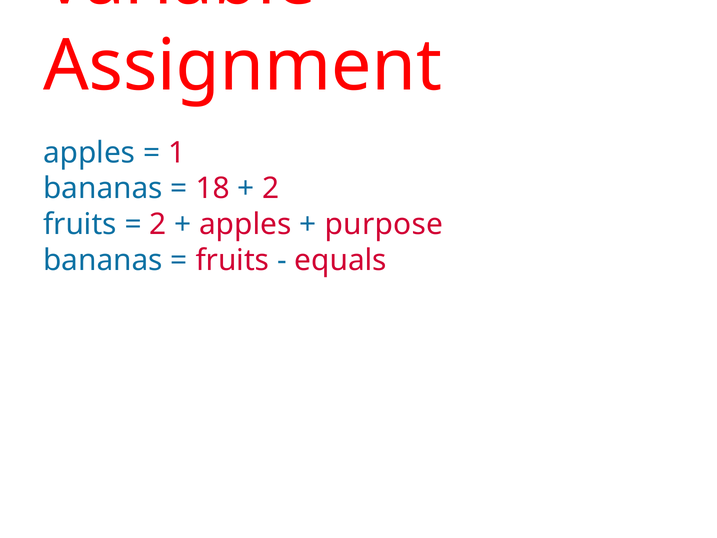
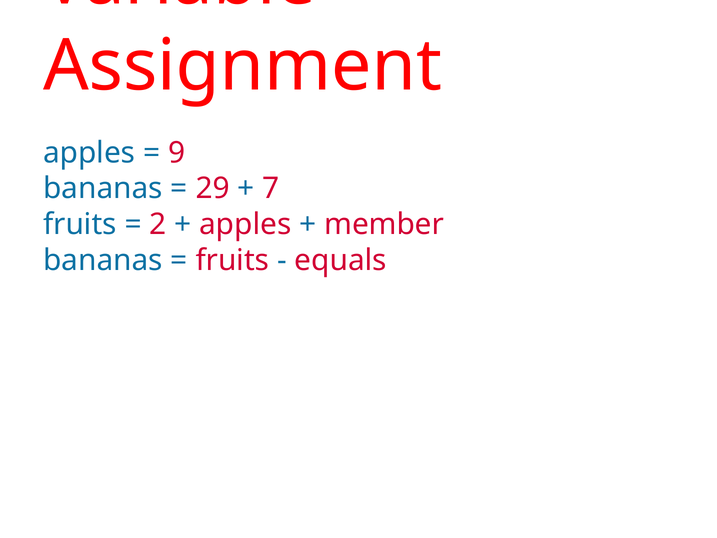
1: 1 -> 9
18: 18 -> 29
2 at (271, 189): 2 -> 7
purpose: purpose -> member
